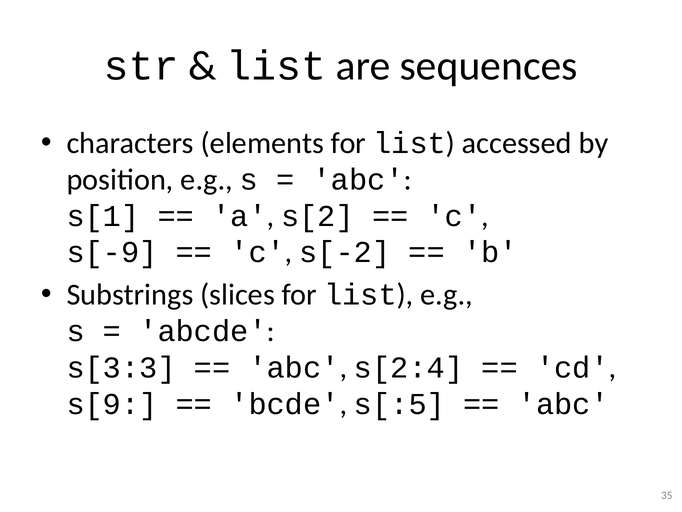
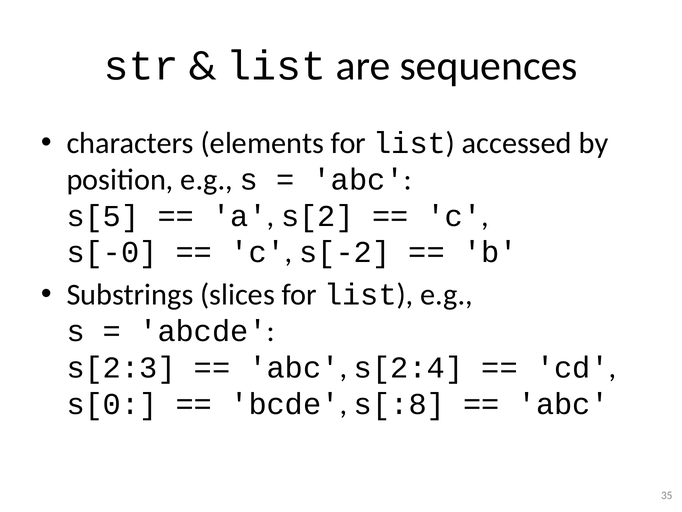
s[1: s[1 -> s[5
s[-9: s[-9 -> s[-0
s[3:3: s[3:3 -> s[2:3
s[9: s[9 -> s[0
s[:5: s[:5 -> s[:8
